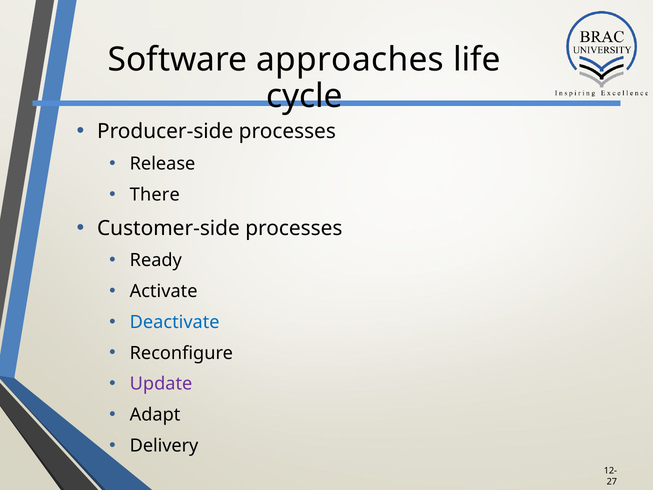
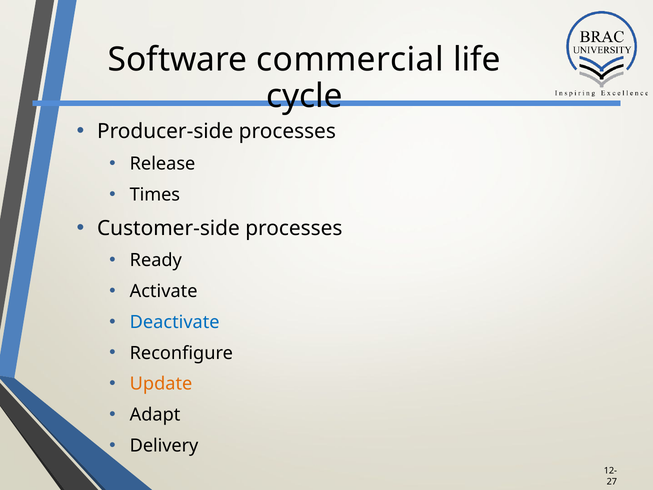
approaches: approaches -> commercial
There: There -> Times
Update colour: purple -> orange
